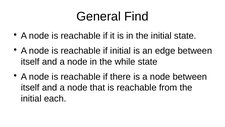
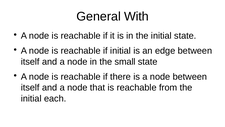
Find: Find -> With
while: while -> small
